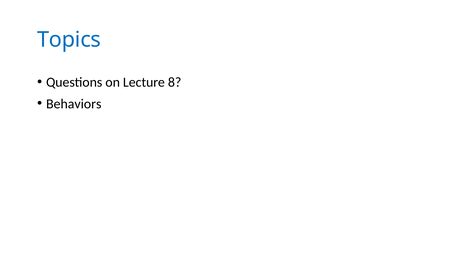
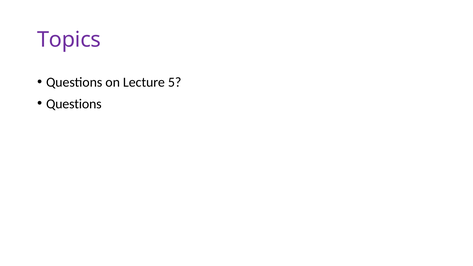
Topics colour: blue -> purple
8: 8 -> 5
Behaviors at (74, 104): Behaviors -> Questions
